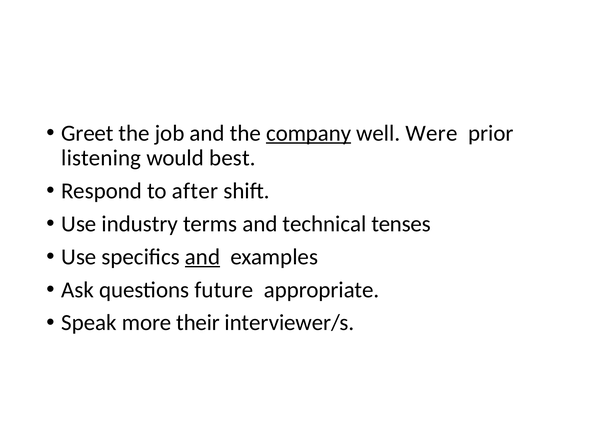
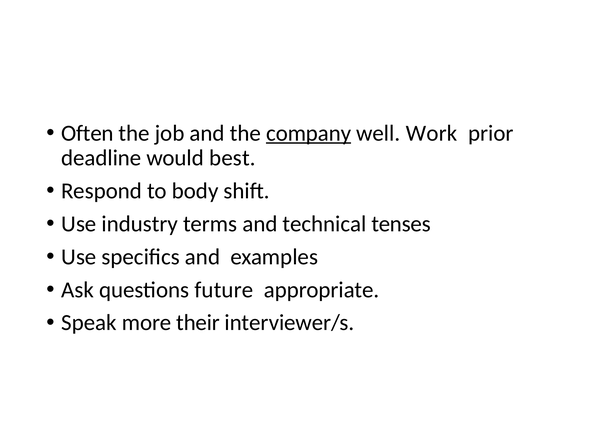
Greet: Greet -> Often
Were: Were -> Work
listening: listening -> deadline
after: after -> body
and at (203, 257) underline: present -> none
